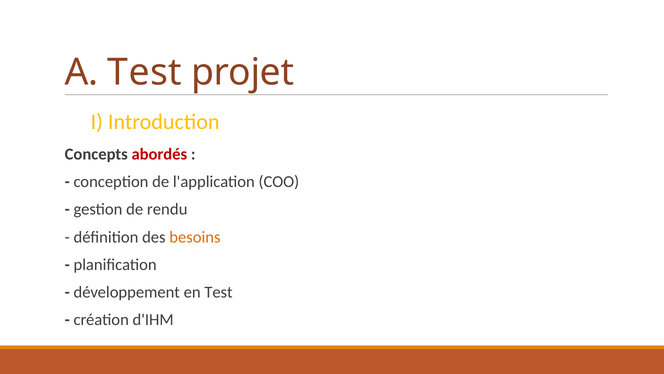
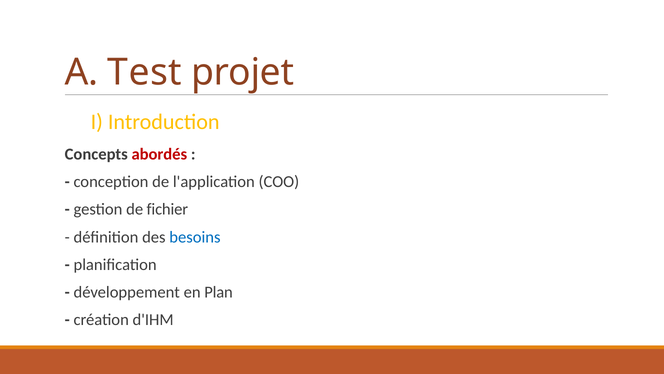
rendu: rendu -> fichier
besoins colour: orange -> blue
en Test: Test -> Plan
